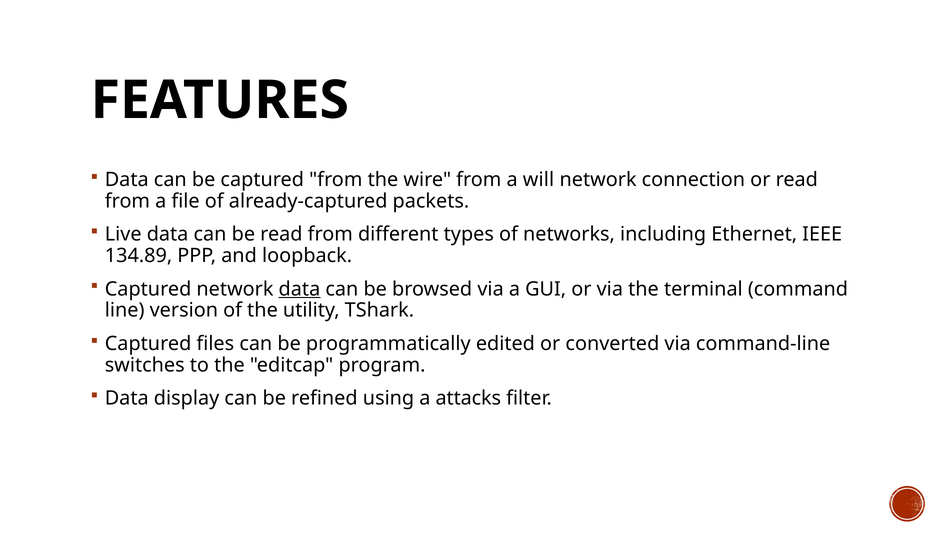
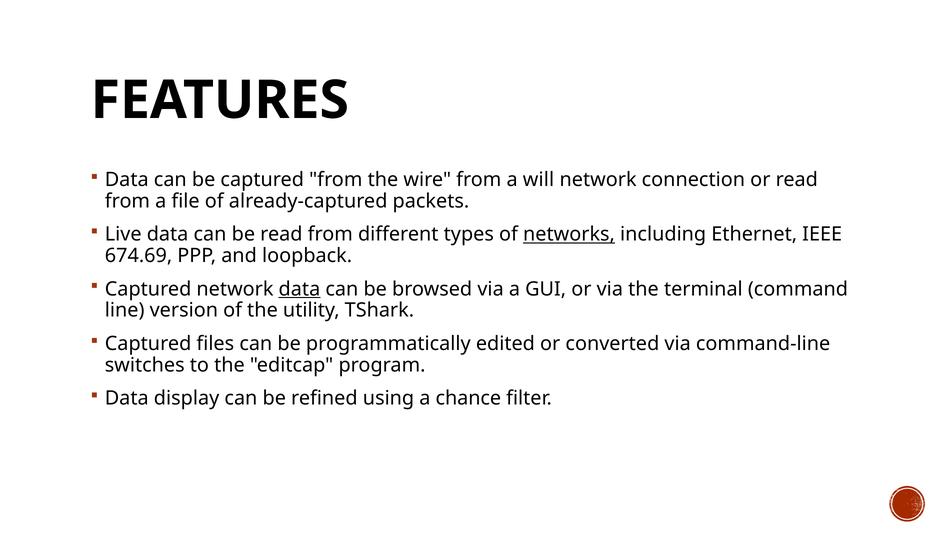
networks underline: none -> present
134.89: 134.89 -> 674.69
attacks: attacks -> chance
